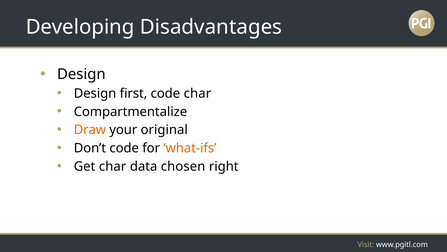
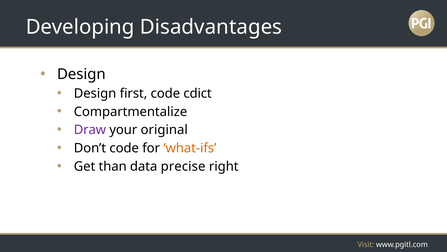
code char: char -> cdict
Draw colour: orange -> purple
Get char: char -> than
chosen: chosen -> precise
